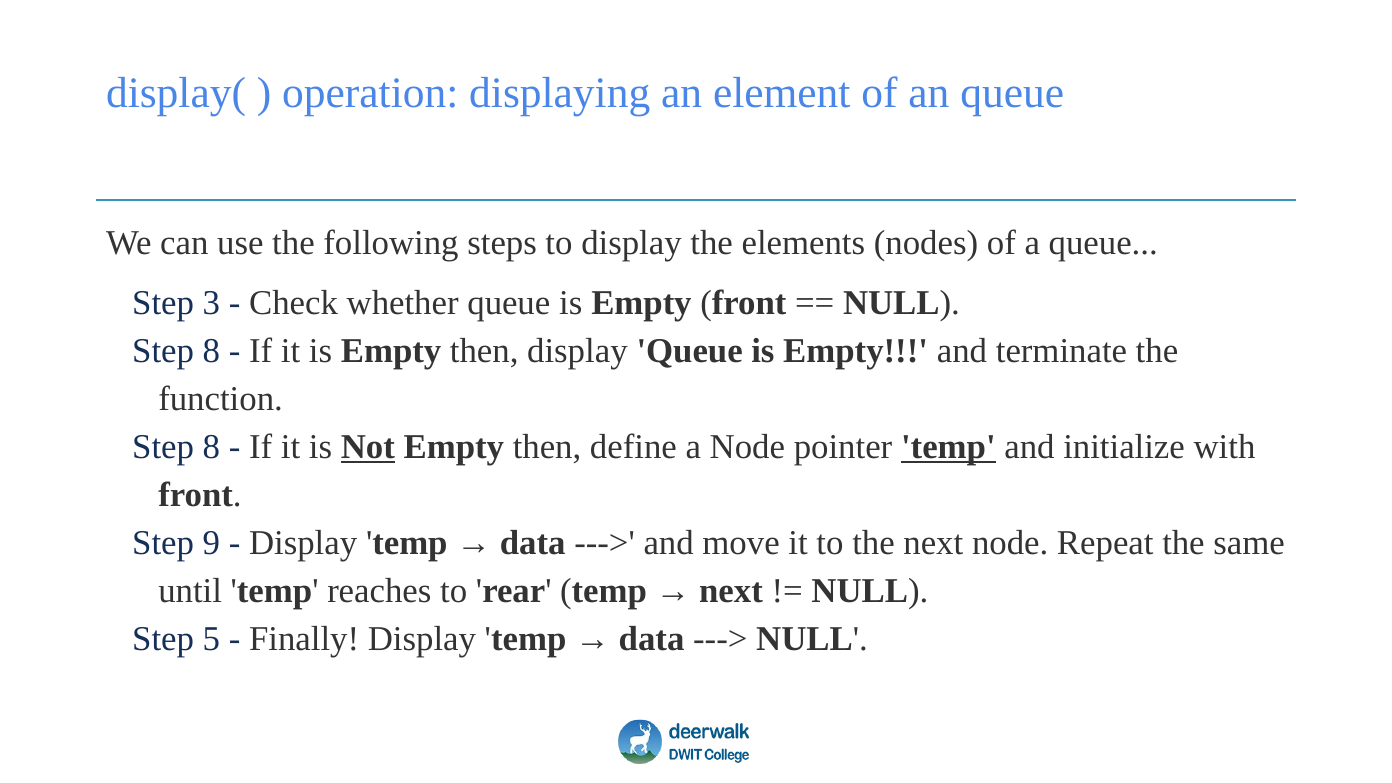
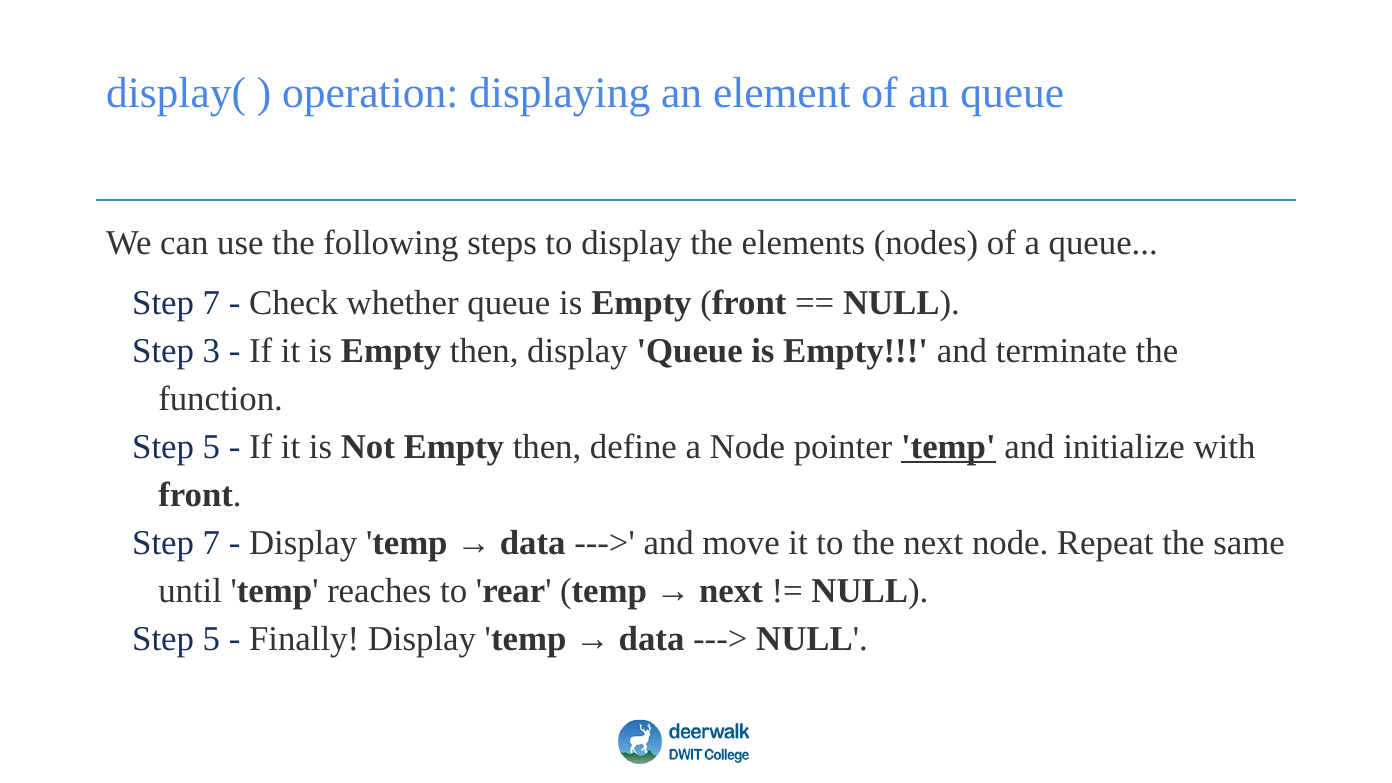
3 at (211, 303): 3 -> 7
8 at (211, 351): 8 -> 3
8 at (211, 447): 8 -> 5
Not underline: present -> none
9 at (211, 543): 9 -> 7
